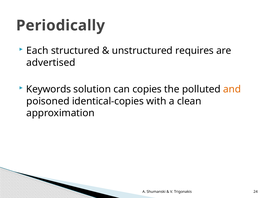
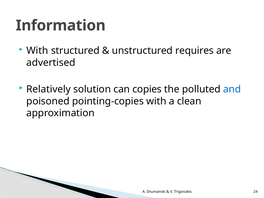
Periodically: Periodically -> Information
Each at (37, 51): Each -> With
Keywords: Keywords -> Relatively
and colour: orange -> blue
identical-copies: identical-copies -> pointing-copies
